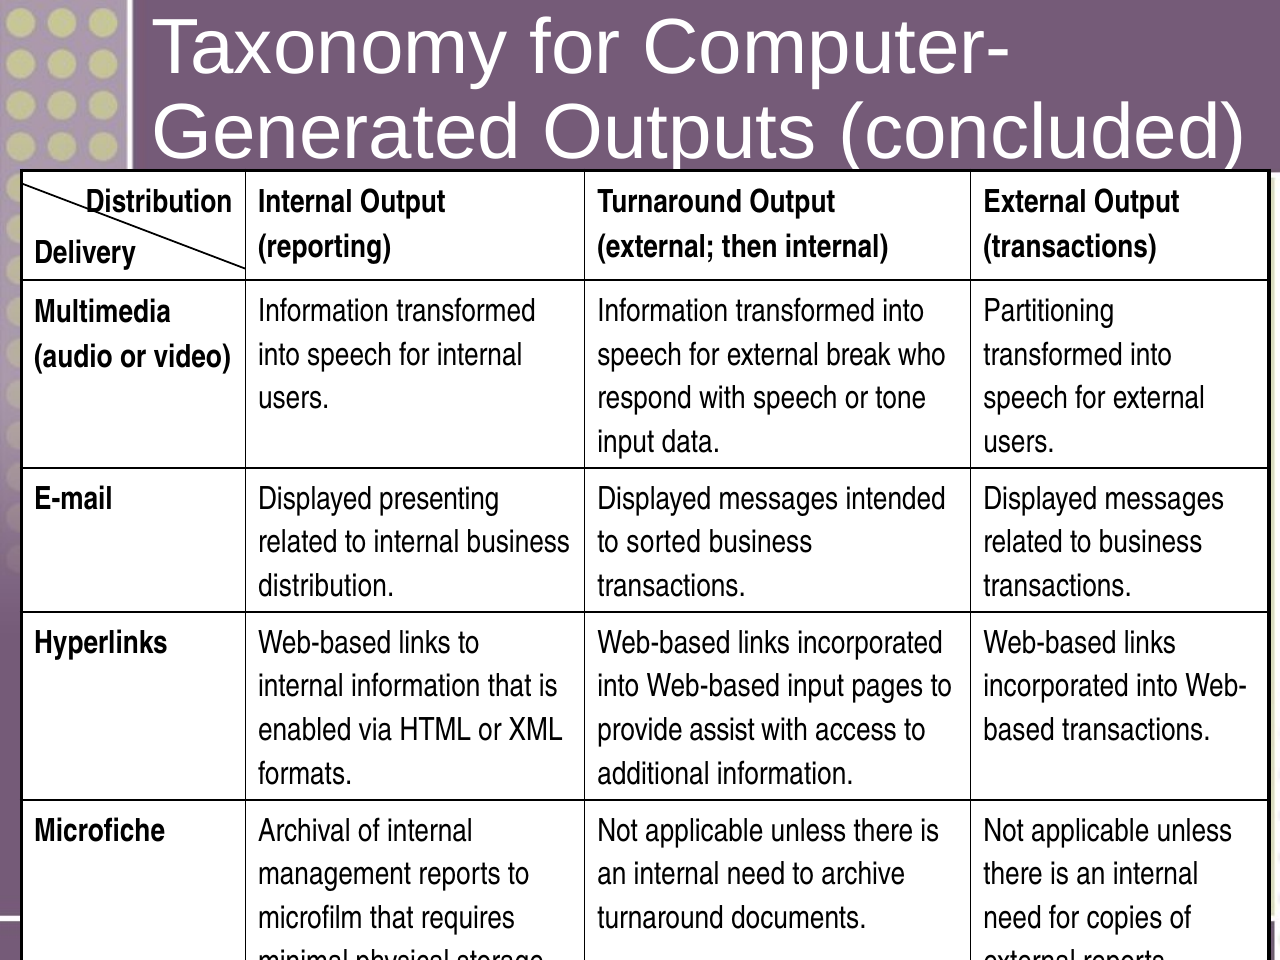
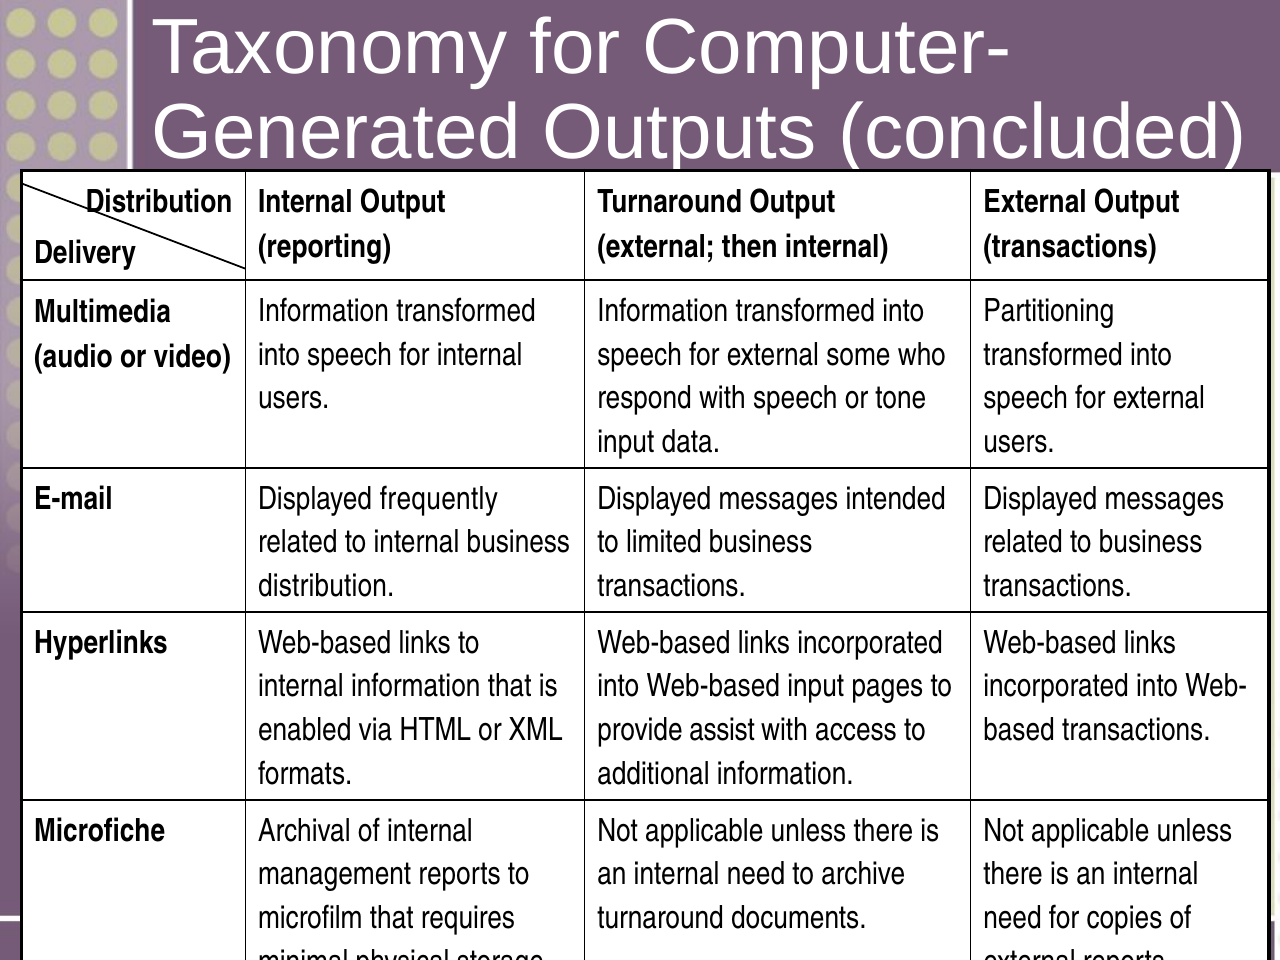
break: break -> some
presenting: presenting -> frequently
sorted: sorted -> limited
